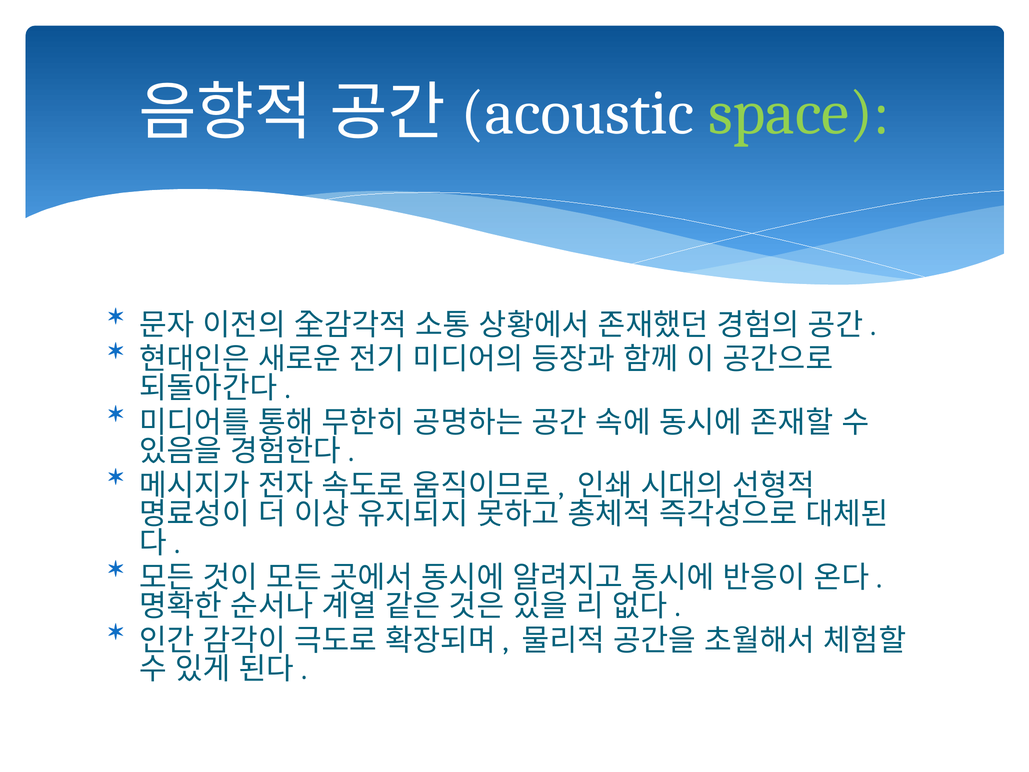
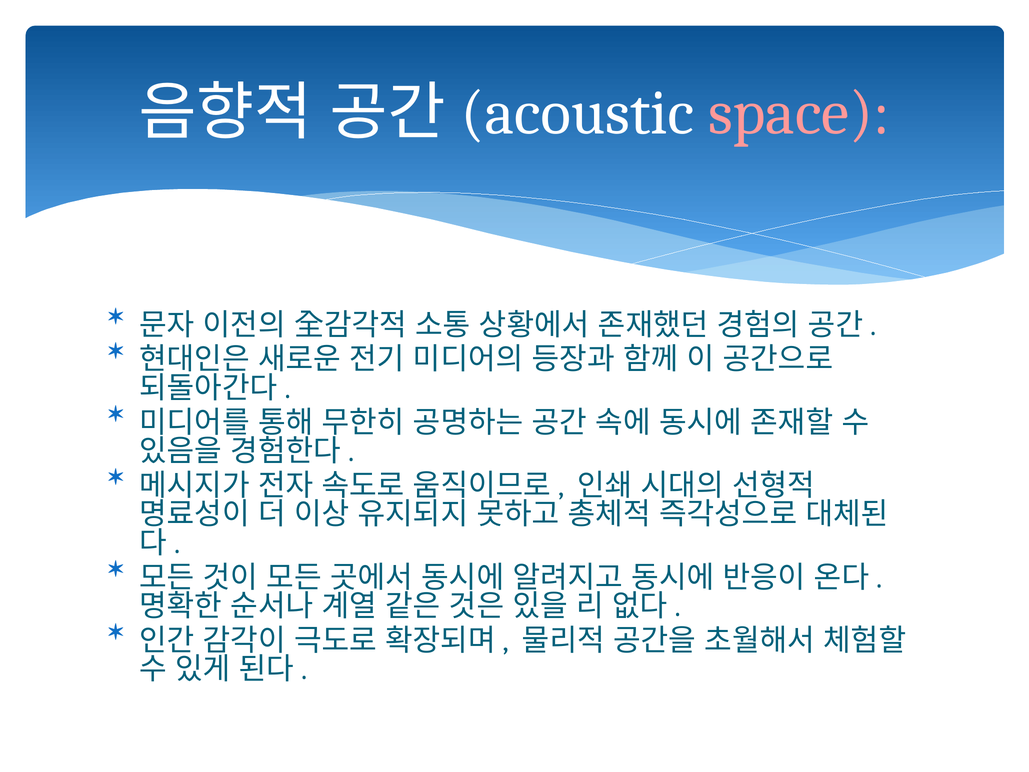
space colour: light green -> pink
